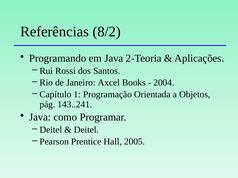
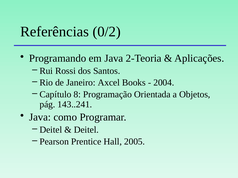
8/2: 8/2 -> 0/2
1: 1 -> 8
